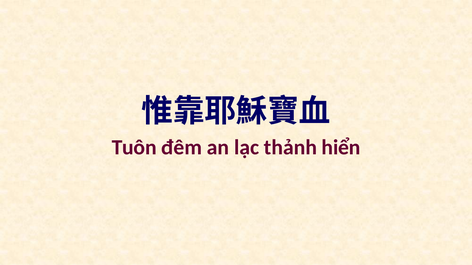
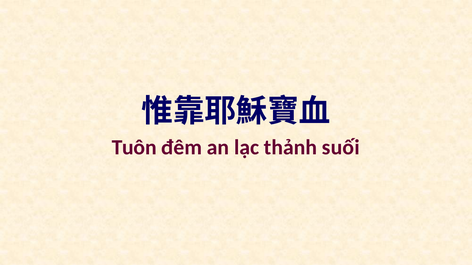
hiển: hiển -> suối
